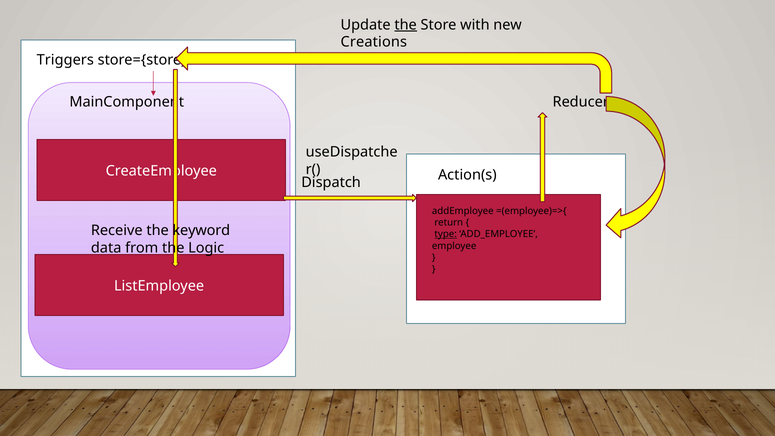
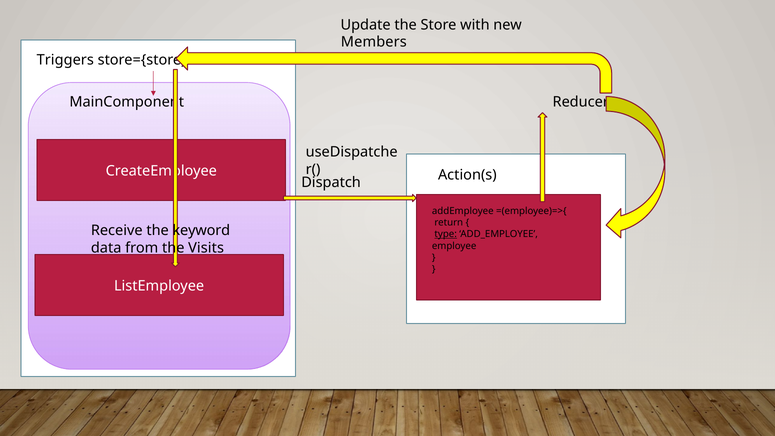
the at (406, 25) underline: present -> none
Creations: Creations -> Members
Logic: Logic -> Visits
